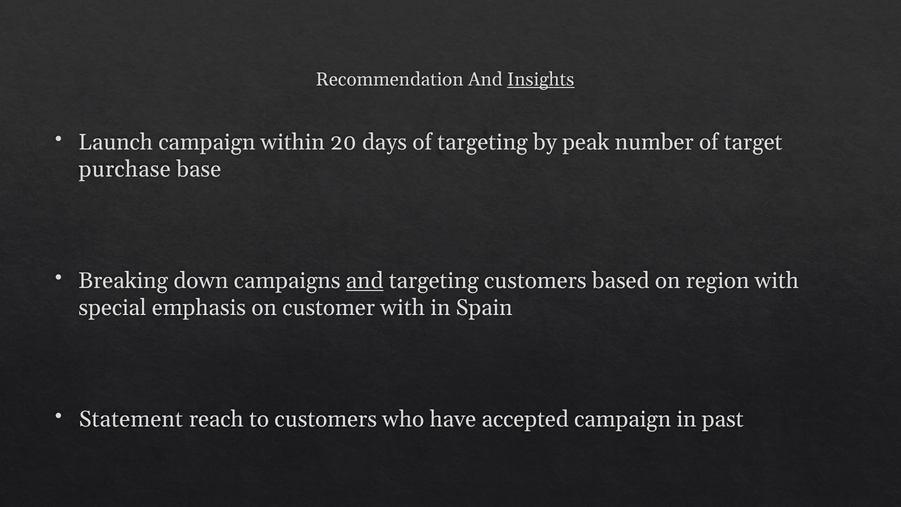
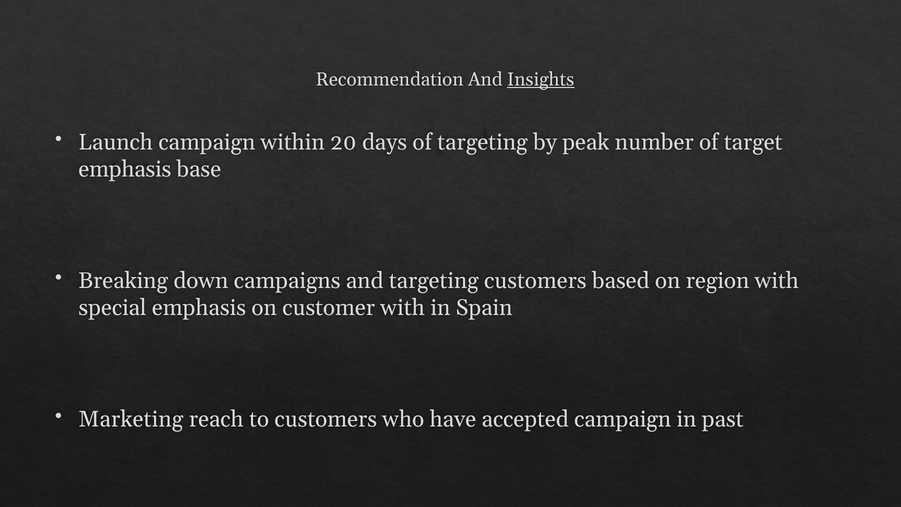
purchase at (125, 169): purchase -> emphasis
and at (365, 281) underline: present -> none
Statement: Statement -> Marketing
